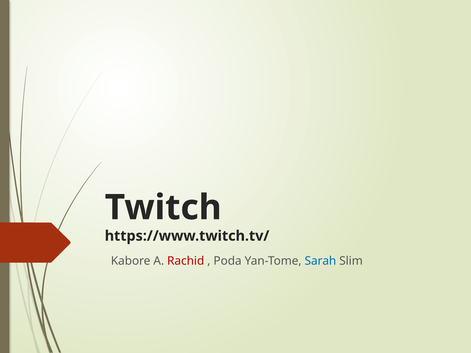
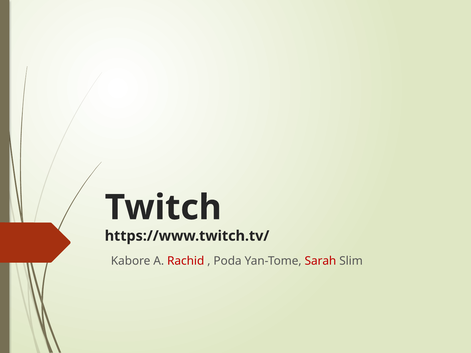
Sarah colour: blue -> red
